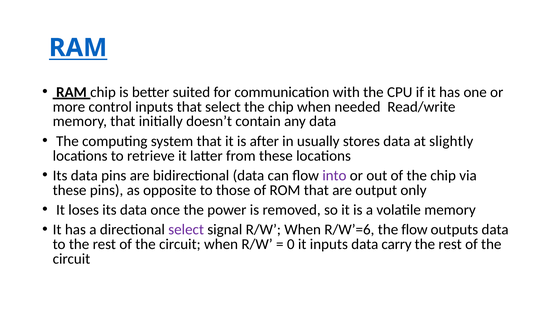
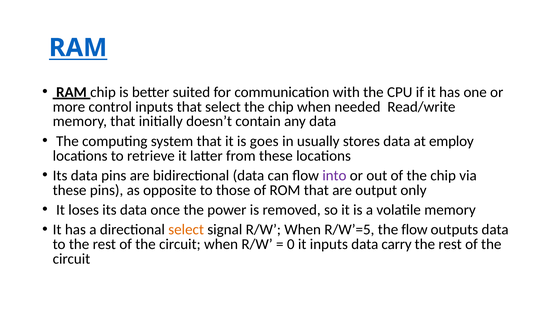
after: after -> goes
slightly: slightly -> employ
select at (186, 230) colour: purple -> orange
R/W’=6: R/W’=6 -> R/W’=5
